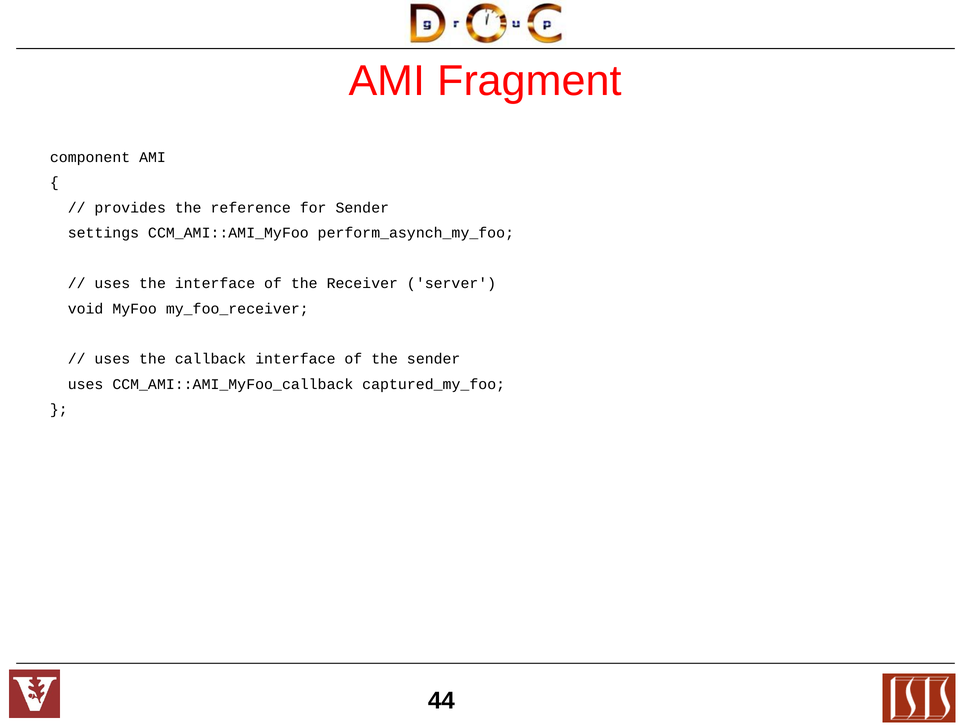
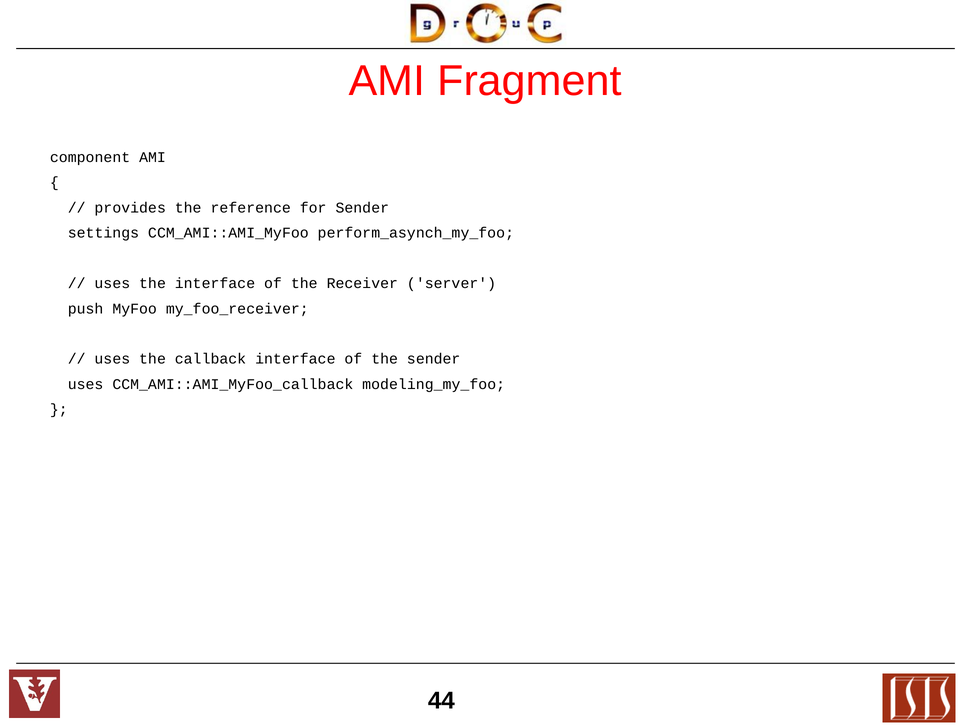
void: void -> push
captured_my_foo: captured_my_foo -> modeling_my_foo
